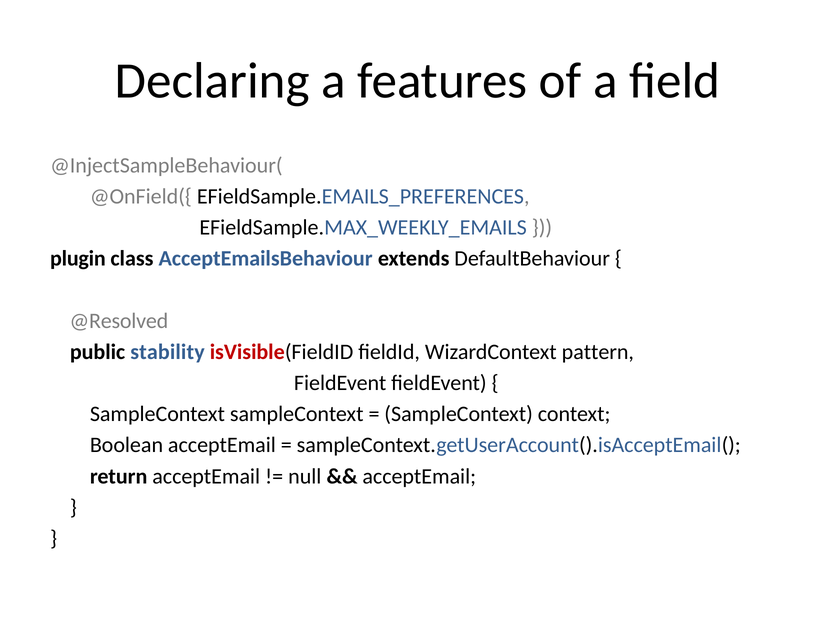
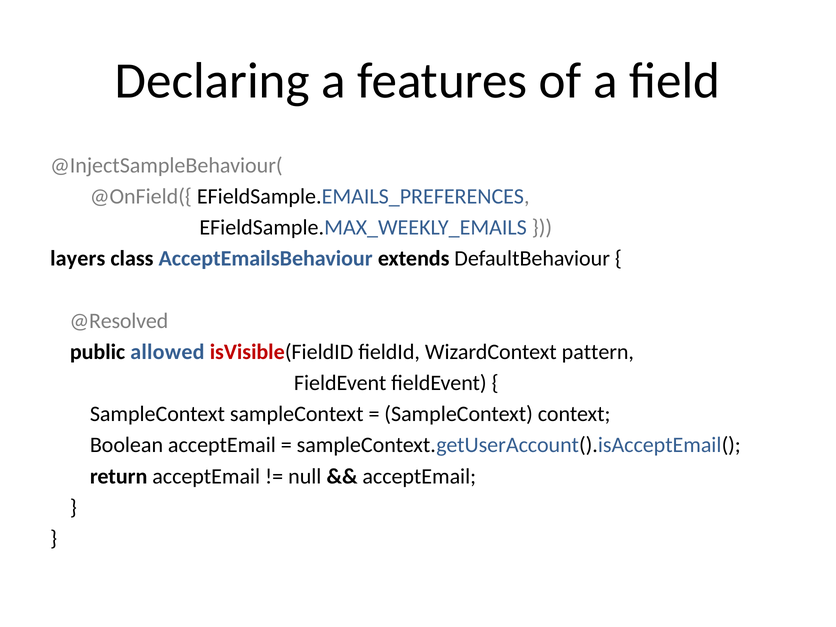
plugin: plugin -> layers
stability: stability -> allowed
